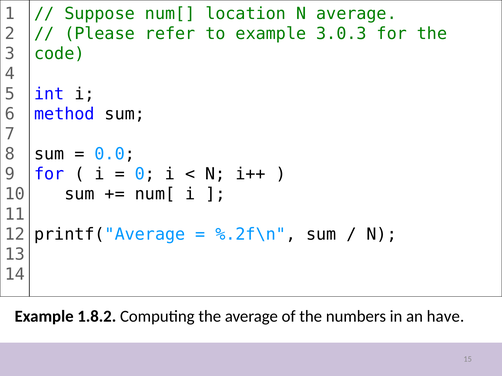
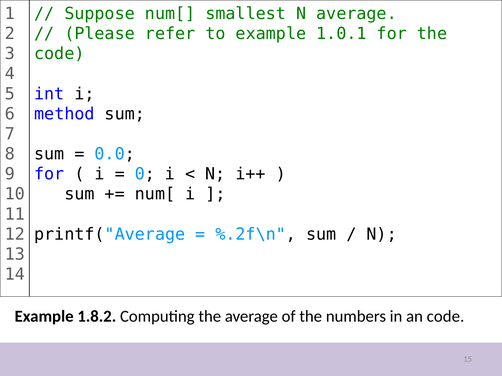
location: location -> smallest
3.0.3: 3.0.3 -> 1.0.1
an have: have -> code
